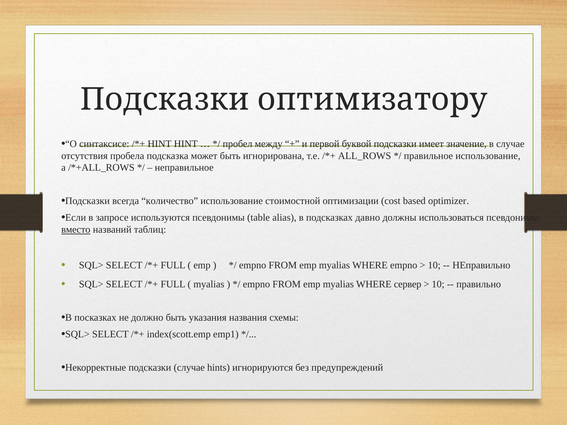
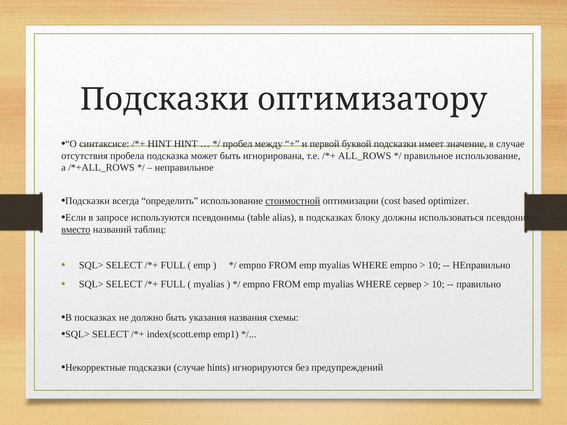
количество: количество -> определить
стоимостной underline: none -> present
давно: давно -> блоку
